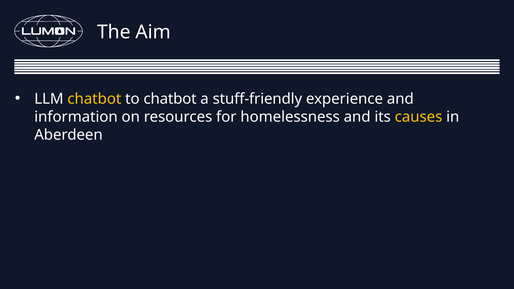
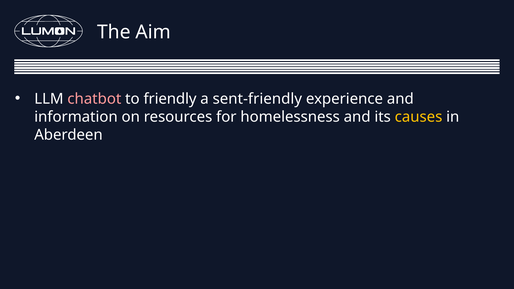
chatbot at (94, 99) colour: yellow -> pink
to chatbot: chatbot -> friendly
stuff-friendly: stuff-friendly -> sent-friendly
